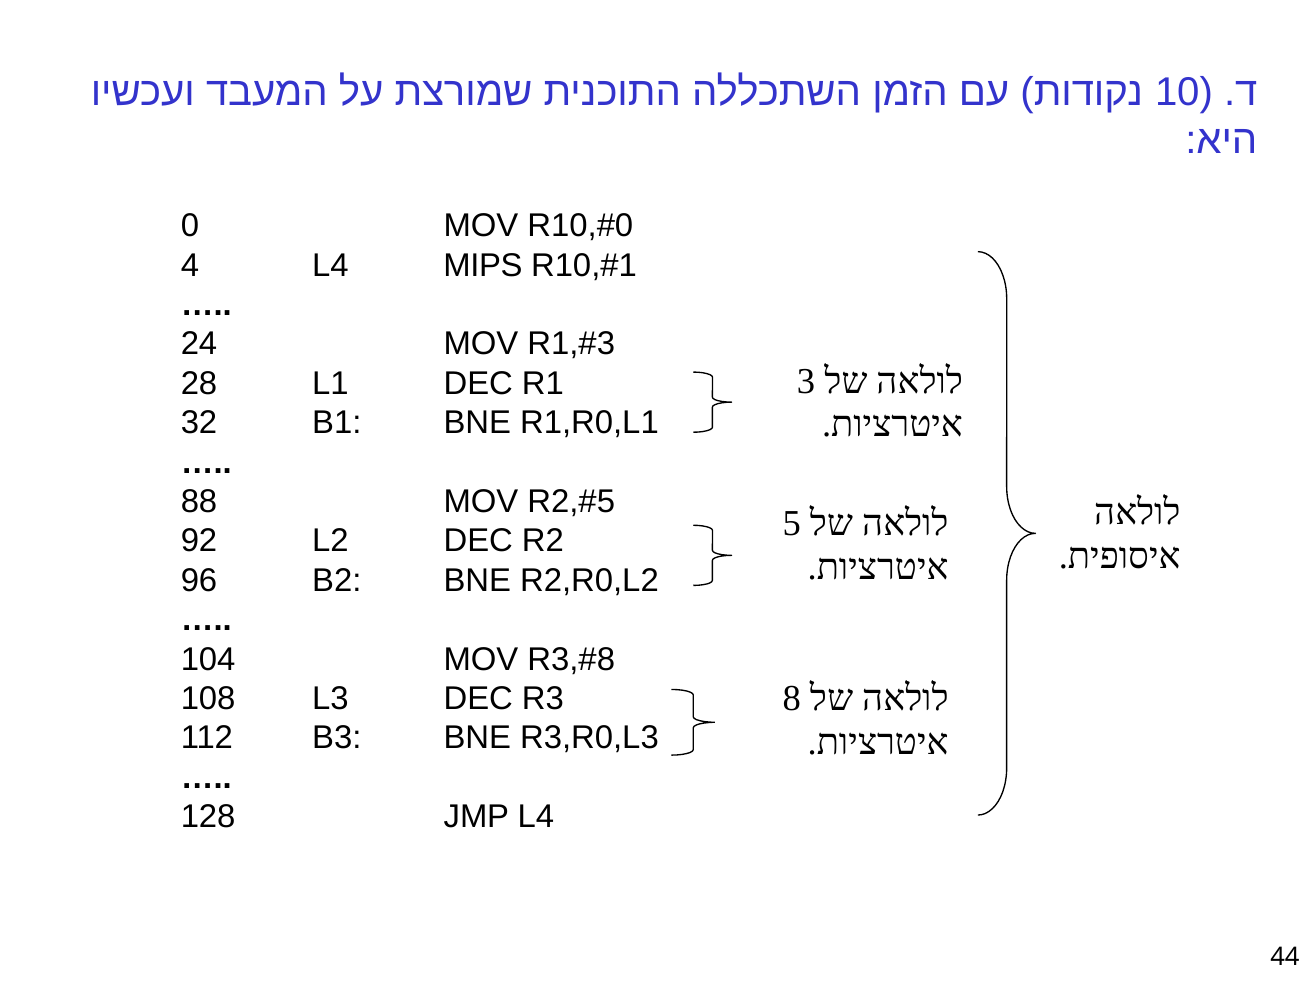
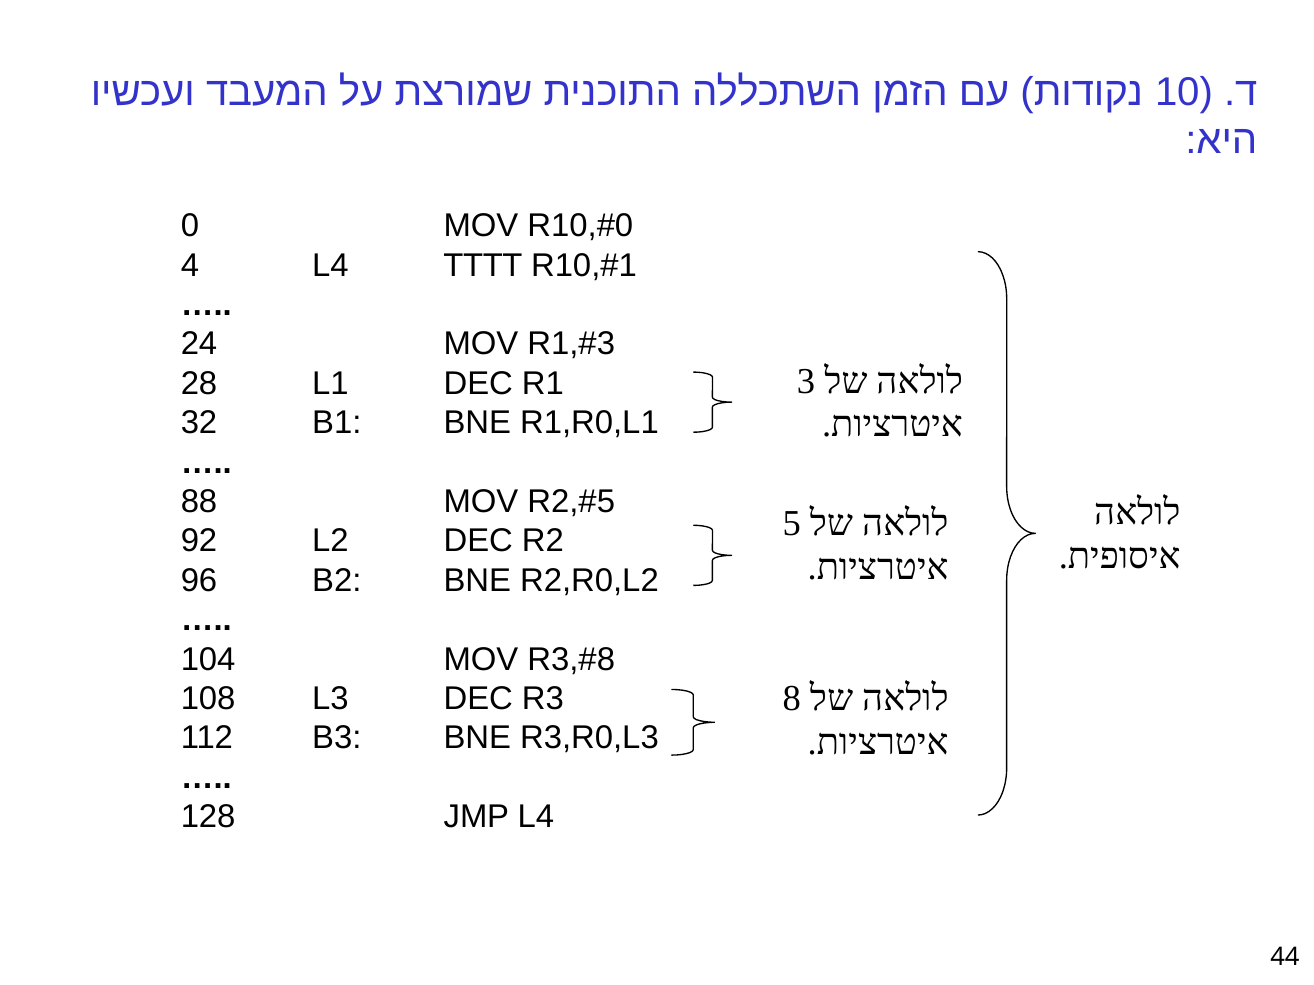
MIPS: MIPS -> TTTT
